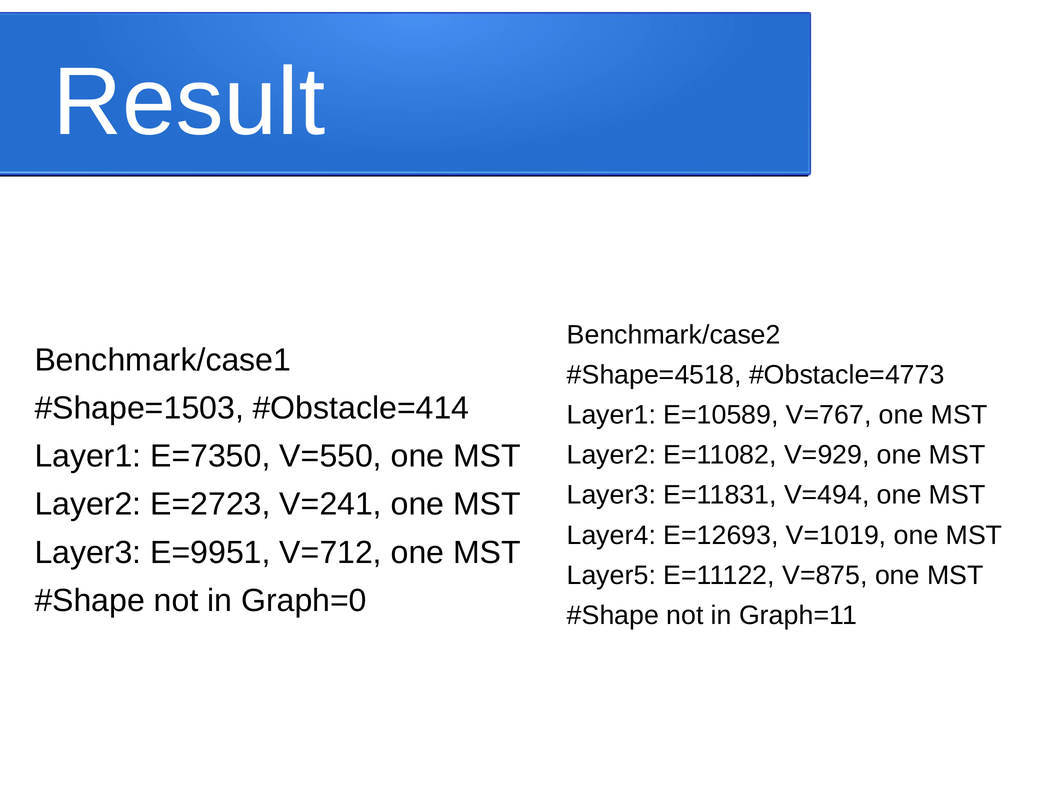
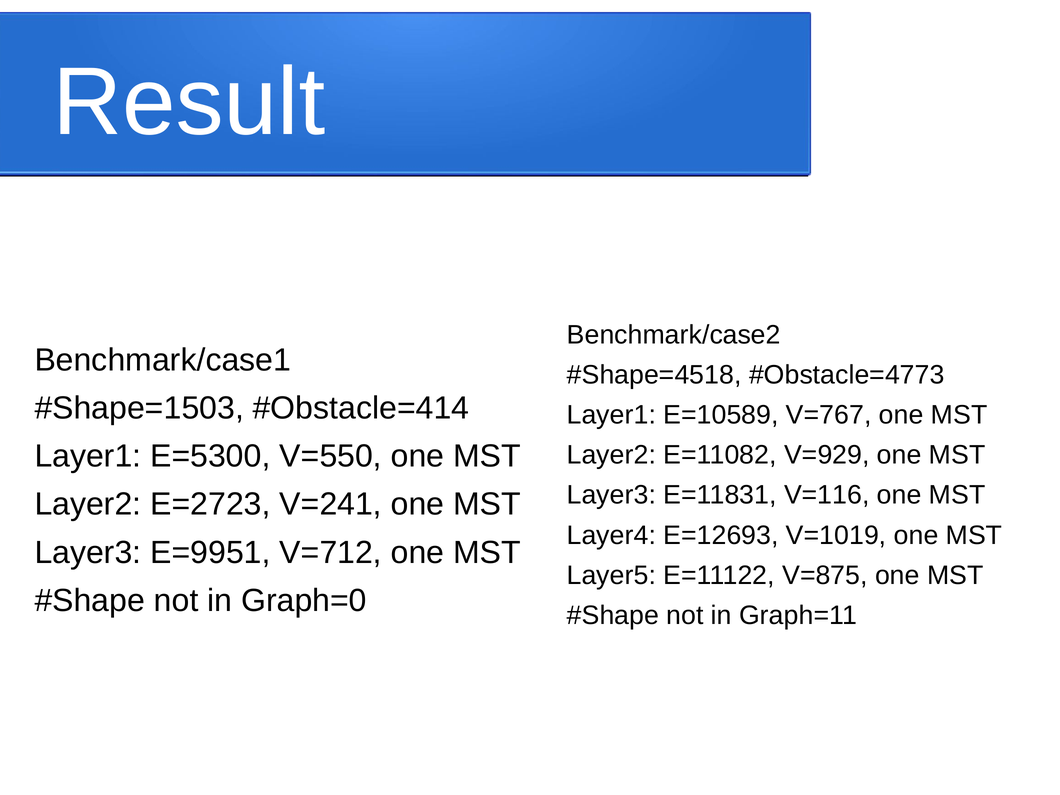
E=7350: E=7350 -> E=5300
V=494: V=494 -> V=116
